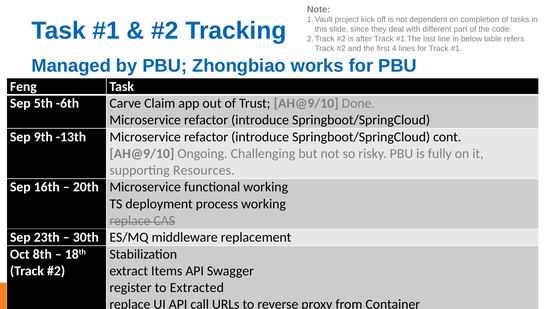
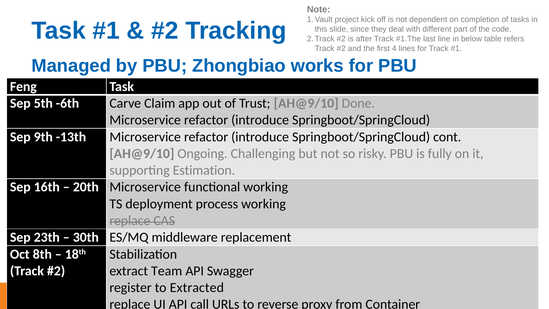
Resources: Resources -> Estimation
Items: Items -> Team
